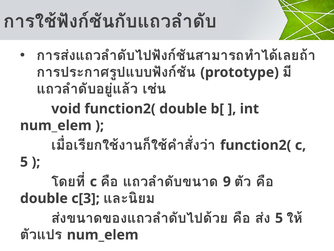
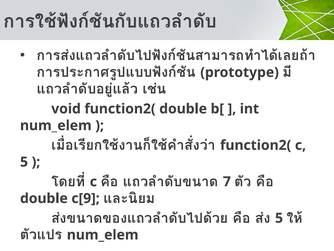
9: 9 -> 7
c[3: c[3 -> c[9
